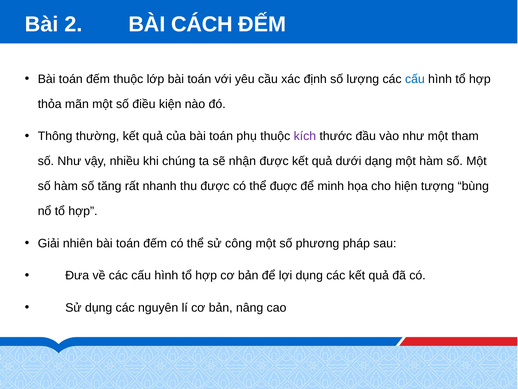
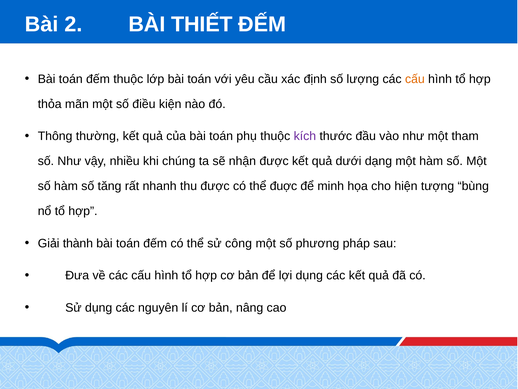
CÁCH: CÁCH -> THIẾT
cấu at (415, 79) colour: blue -> orange
nhiên: nhiên -> thành
